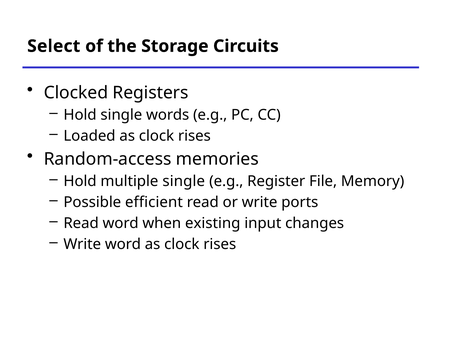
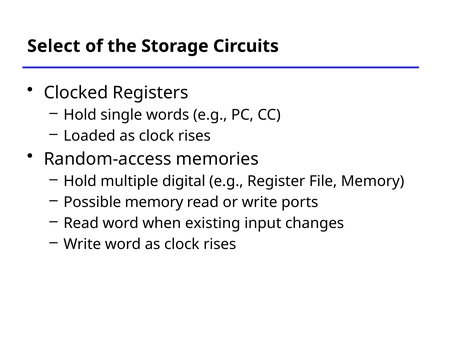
multiple single: single -> digital
Possible efficient: efficient -> memory
